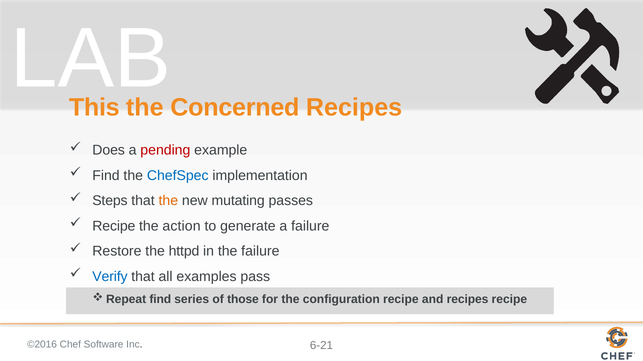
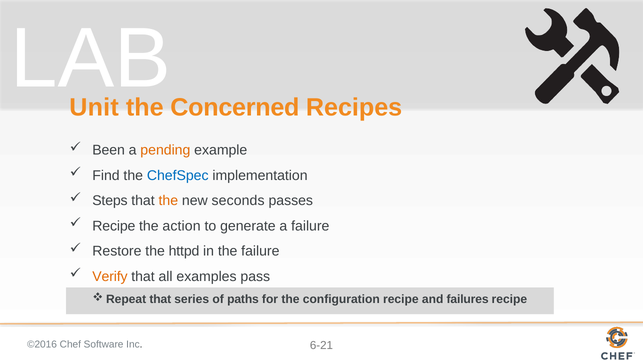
This: This -> Unit
Does: Does -> Been
pending colour: red -> orange
mutating: mutating -> seconds
Verify colour: blue -> orange
find at (160, 300): find -> that
those: those -> paths
and recipes: recipes -> failures
